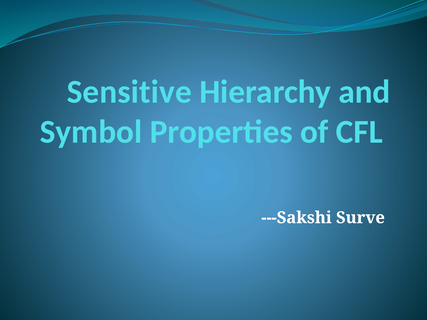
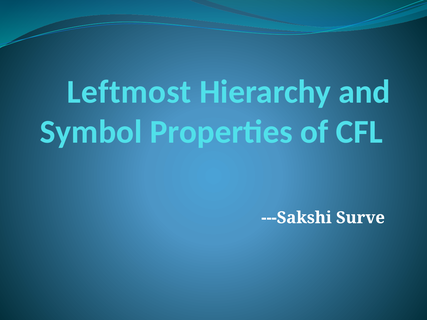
Sensitive: Sensitive -> Leftmost
